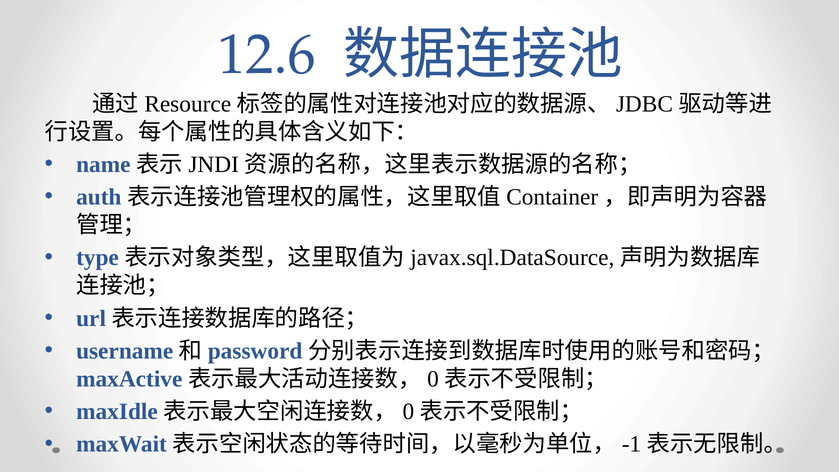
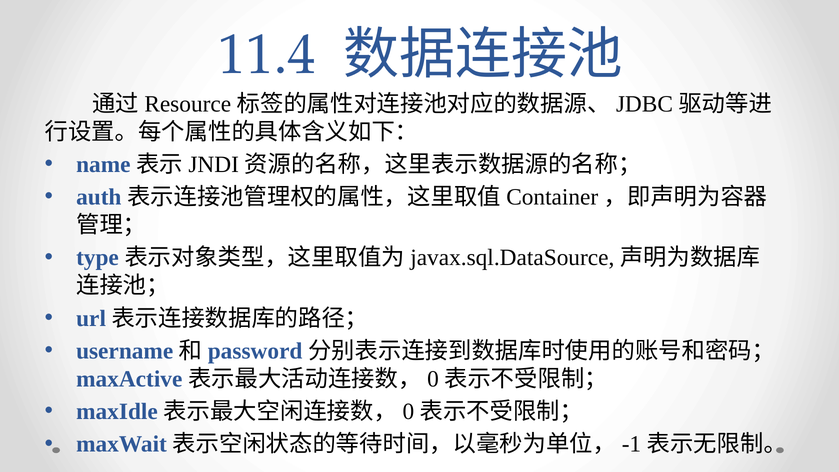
12.6: 12.6 -> 11.4
